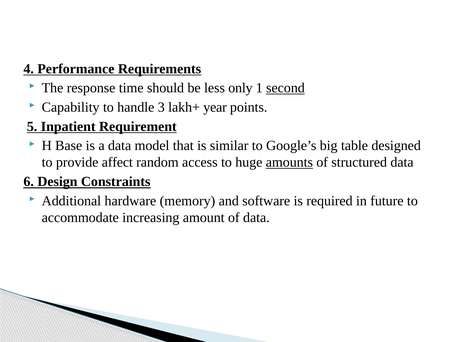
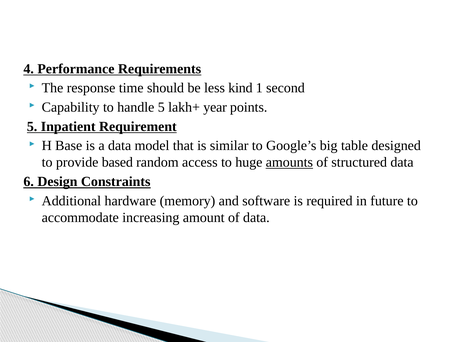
only: only -> kind
second underline: present -> none
handle 3: 3 -> 5
affect: affect -> based
